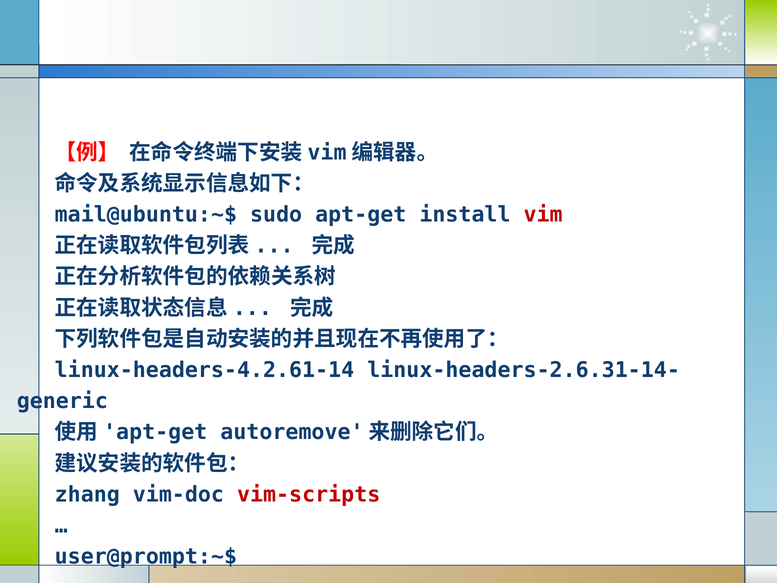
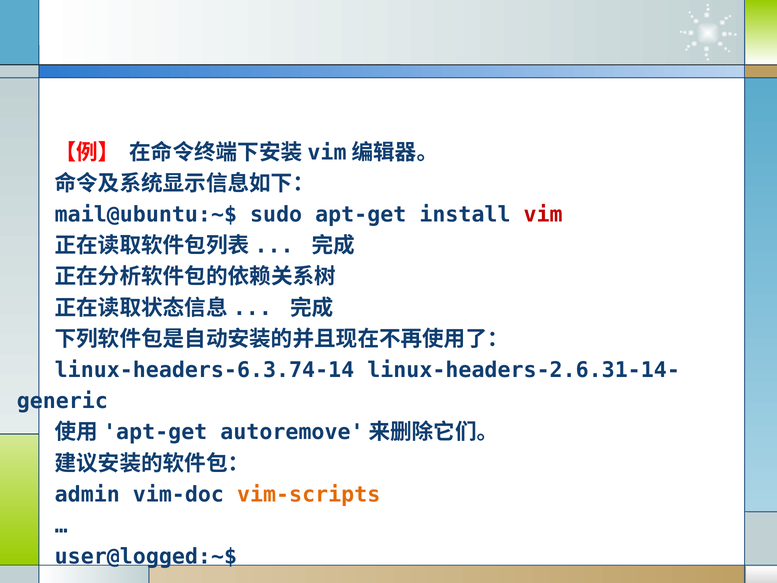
linux-headers-4.2.61-14: linux-headers-4.2.61-14 -> linux-headers-6.3.74-14
zhang: zhang -> admin
vim-scripts colour: red -> orange
user@prompt:~$: user@prompt:~$ -> user@logged:~$
